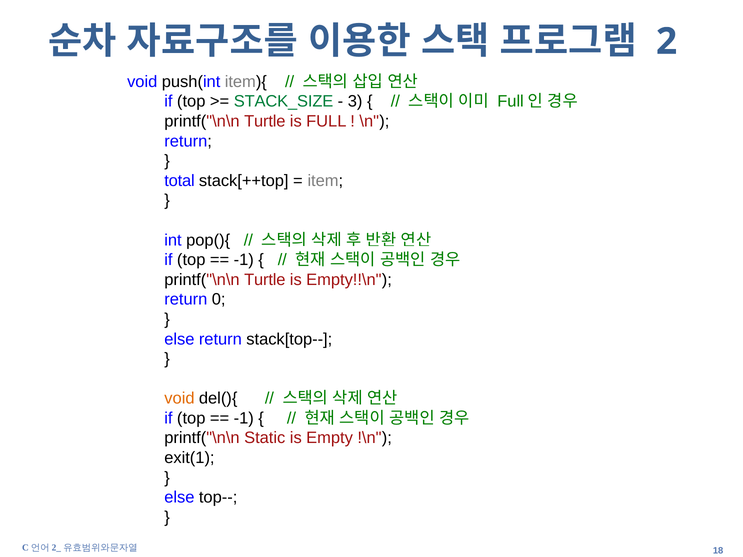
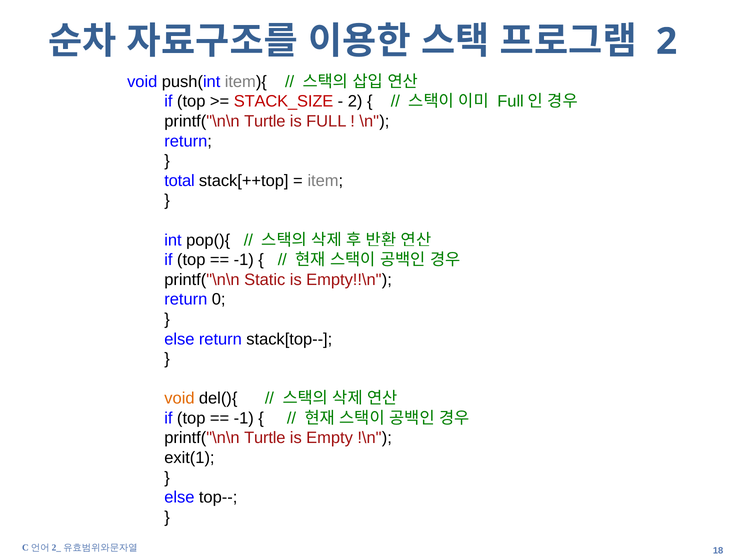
STACK_SIZE colour: green -> red
3 at (355, 102): 3 -> 2
Turtle at (265, 280): Turtle -> Static
Static at (265, 438): Static -> Turtle
